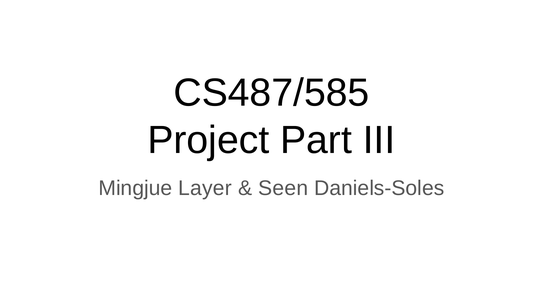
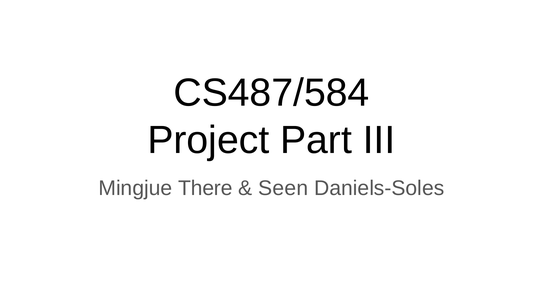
CS487/585: CS487/585 -> CS487/584
Layer: Layer -> There
